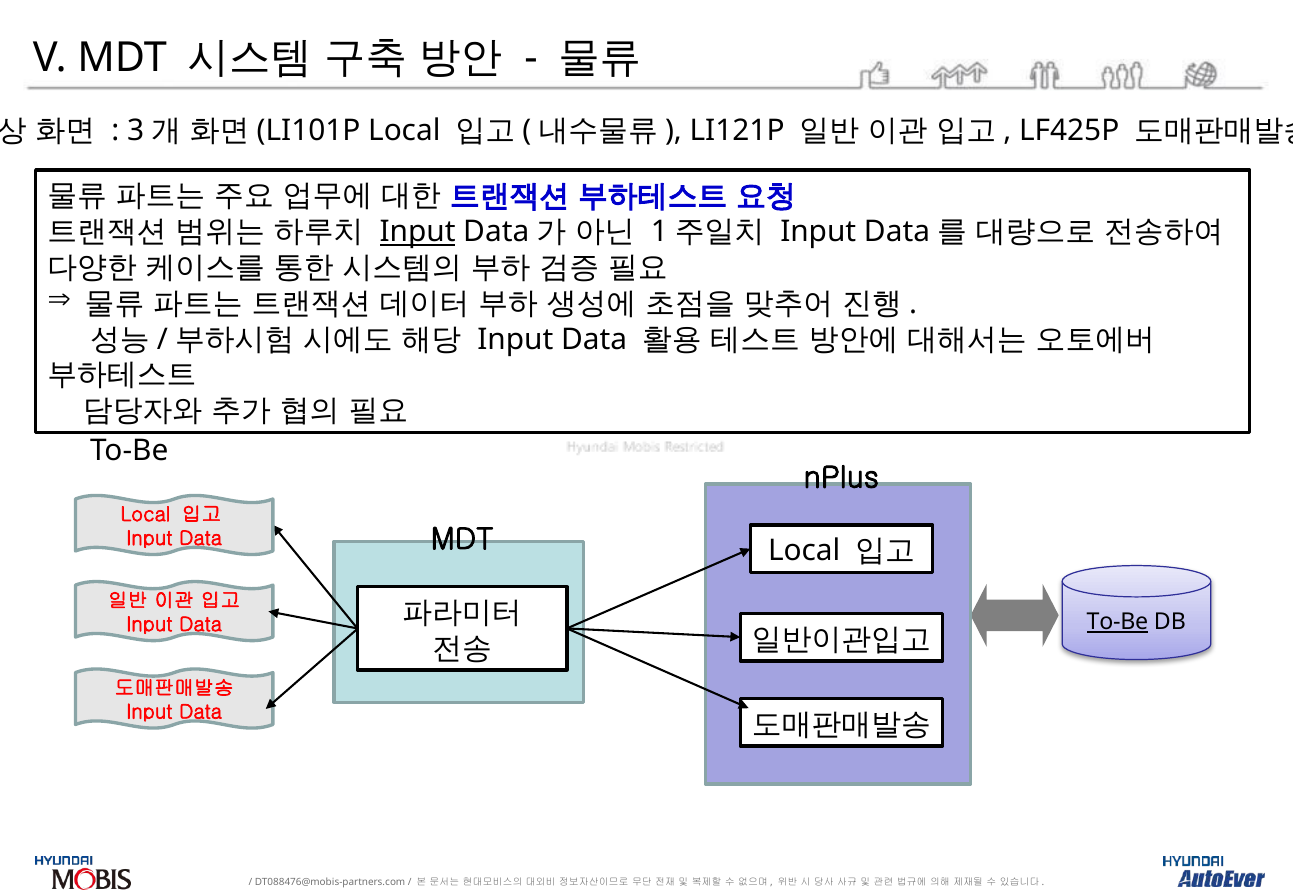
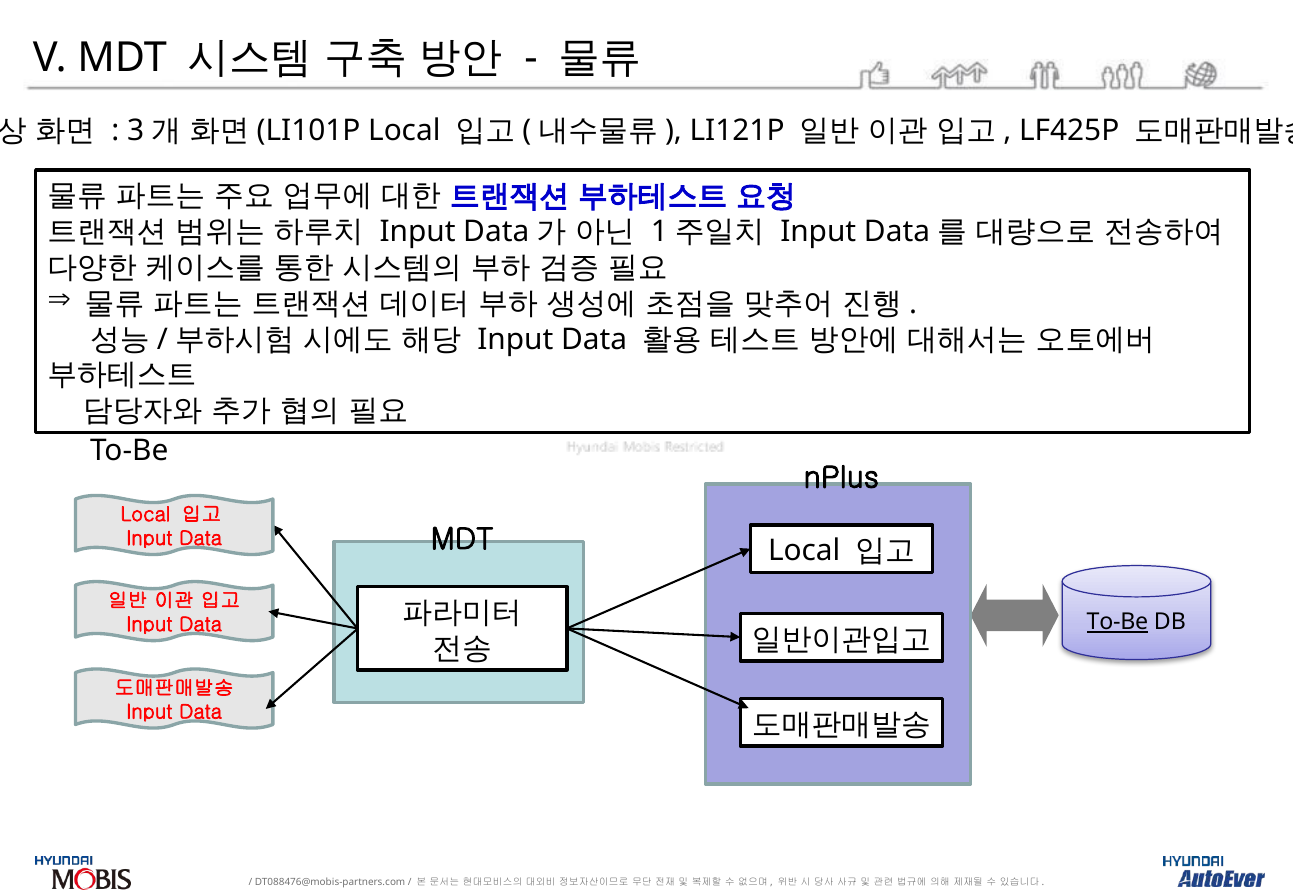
Input at (418, 232) underline: present -> none
